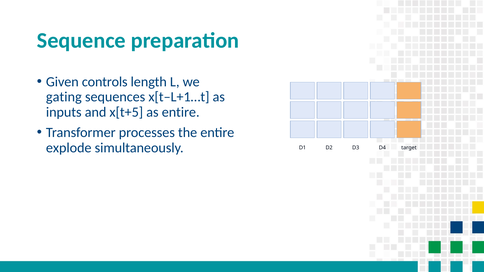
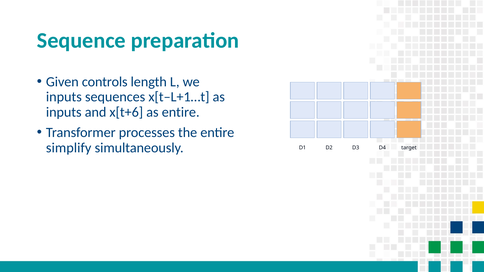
gating at (64, 97): gating -> inputs
x[t+5: x[t+5 -> x[t+6
explode: explode -> simplify
